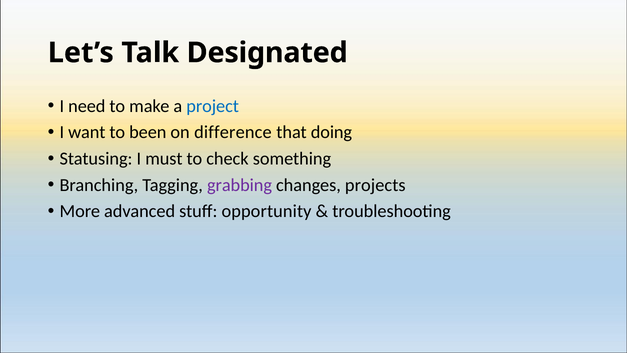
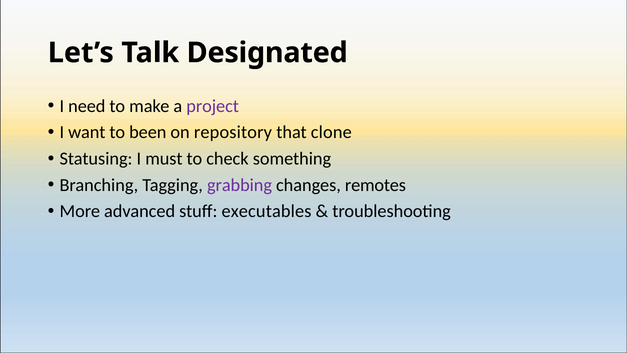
project colour: blue -> purple
difference: difference -> repository
doing: doing -> clone
projects: projects -> remotes
opportunity: opportunity -> executables
